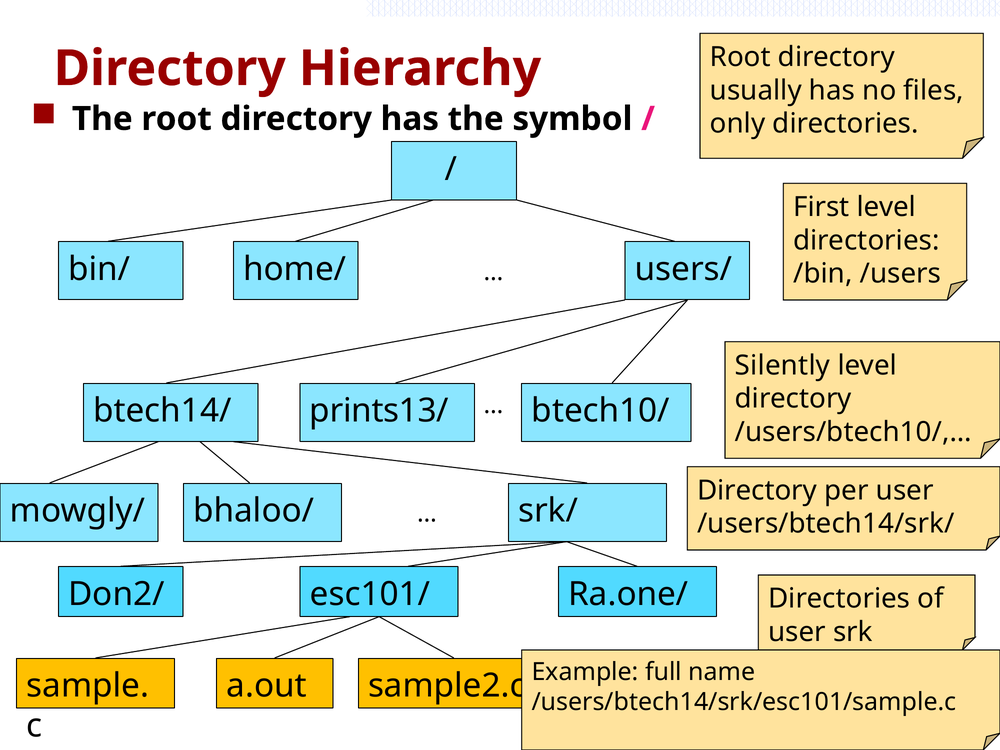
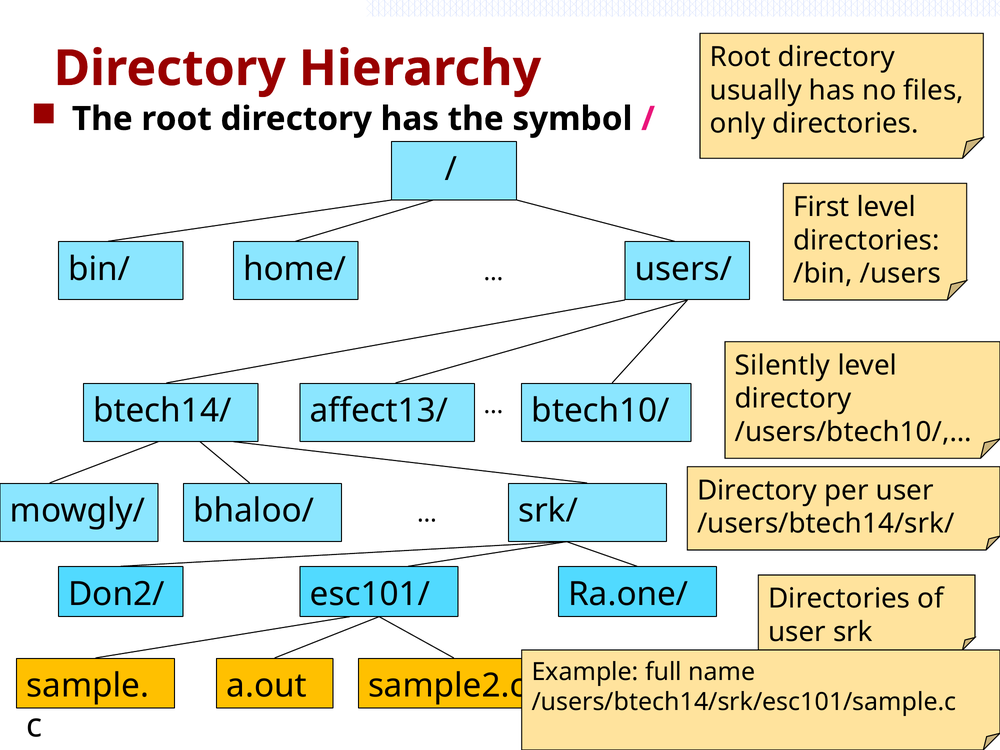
prints13/: prints13/ -> affect13/
